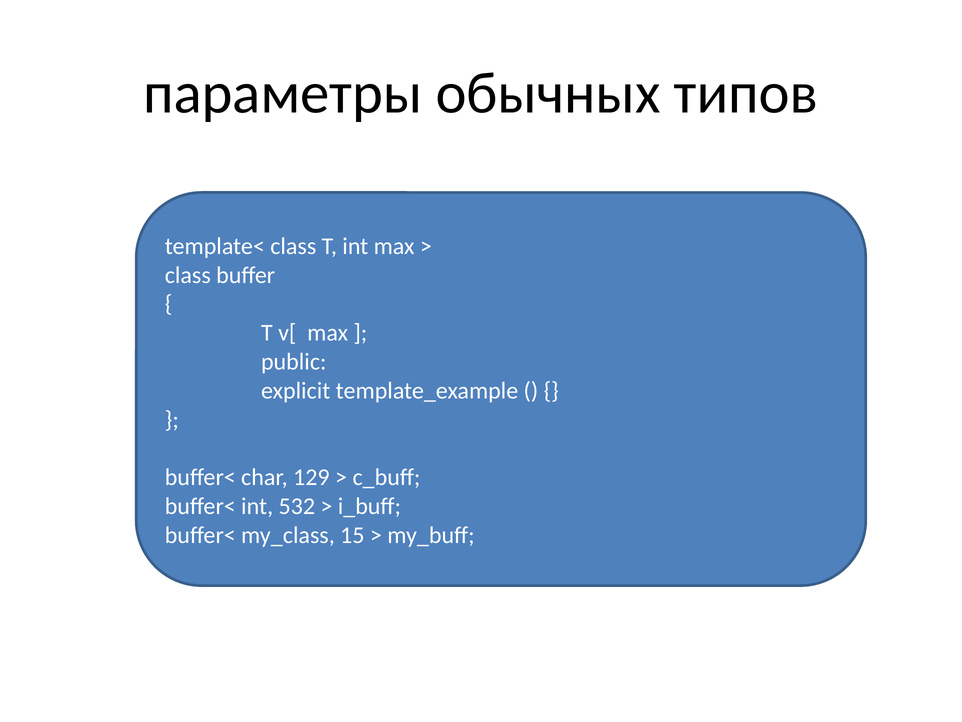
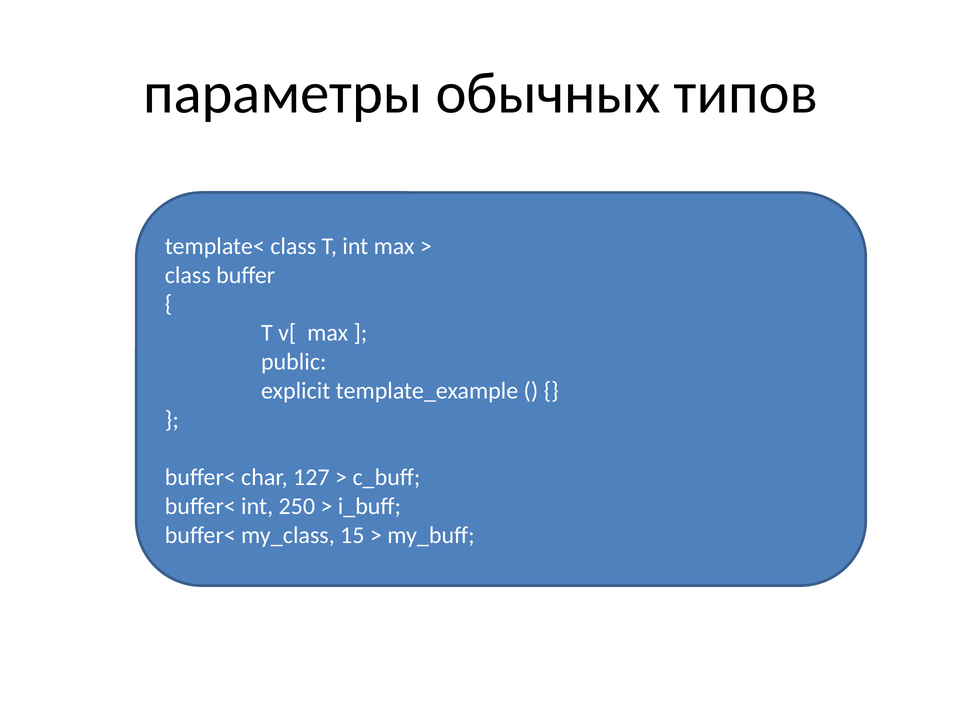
129: 129 -> 127
532: 532 -> 250
